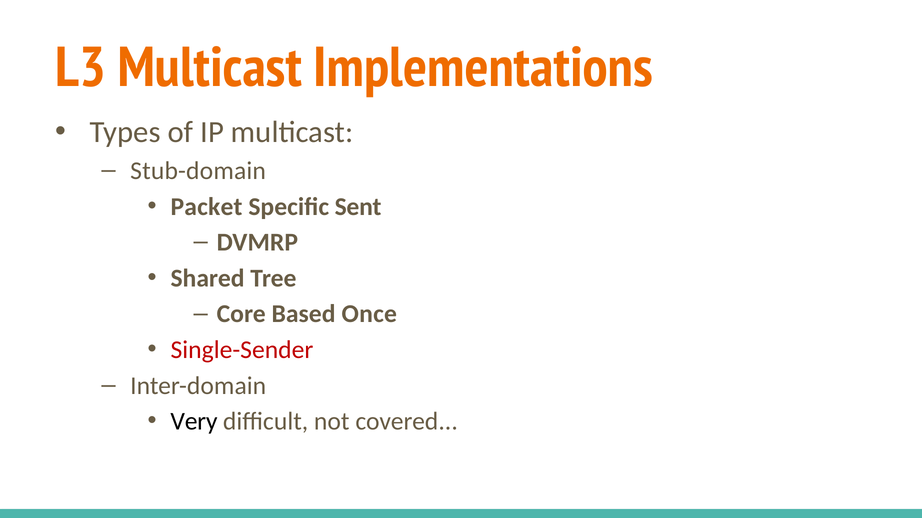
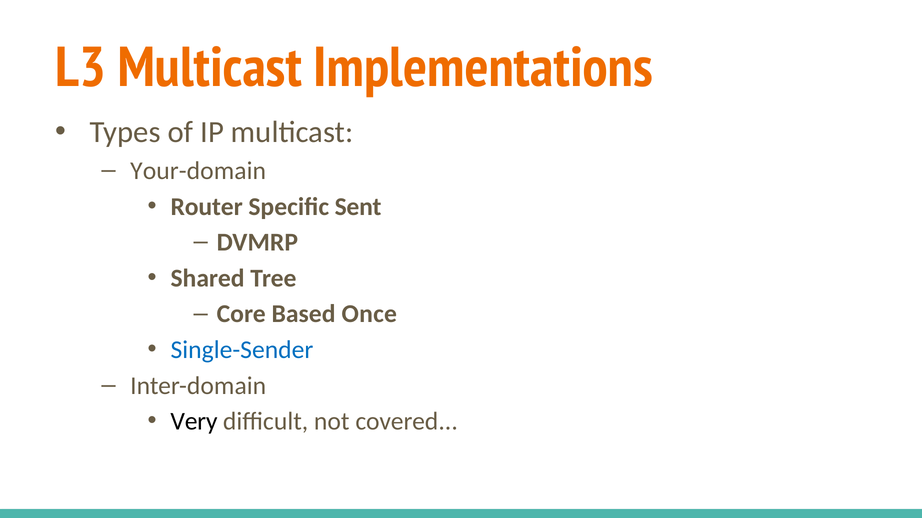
Stub-domain: Stub-domain -> Your-domain
Packet: Packet -> Router
Single-Sender colour: red -> blue
